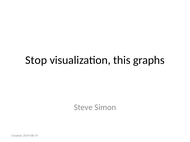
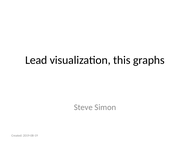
Stop: Stop -> Lead
